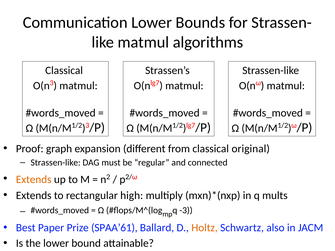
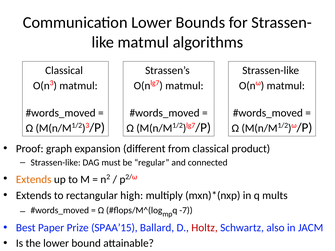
original: original -> product
-3: -3 -> -7
SPAA’61: SPAA’61 -> SPAA’15
Holtz colour: orange -> red
